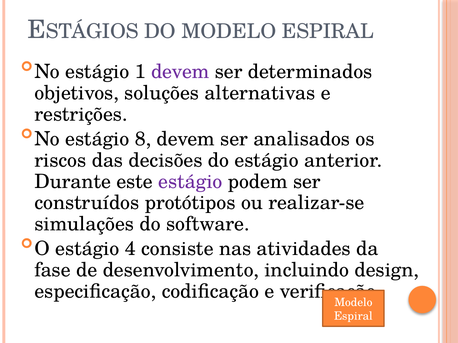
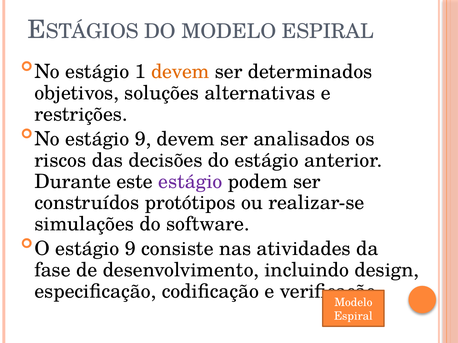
devem at (180, 72) colour: purple -> orange
No estágio 8: 8 -> 9
O estágio 4: 4 -> 9
